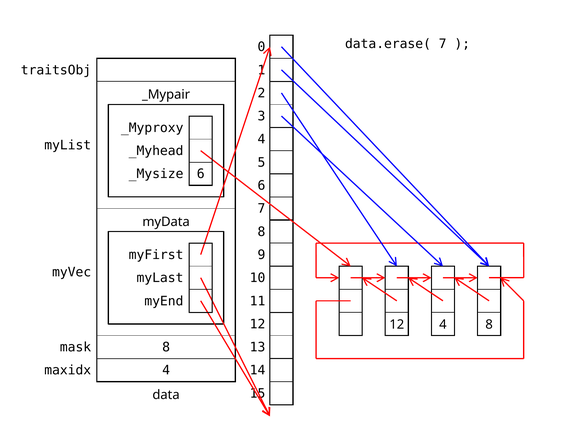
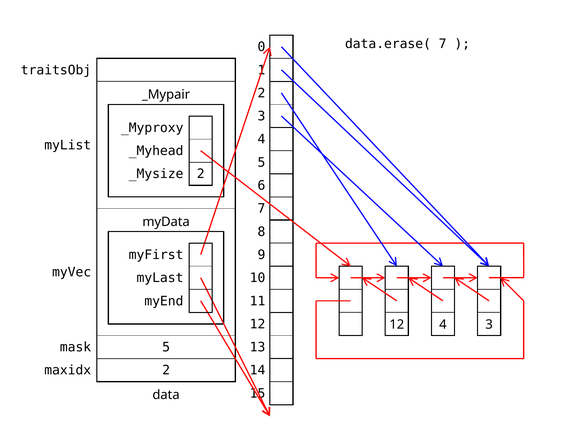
6 at (201, 174): 6 -> 2
12 8: 8 -> 3
mask 8: 8 -> 5
maxidx 4: 4 -> 2
